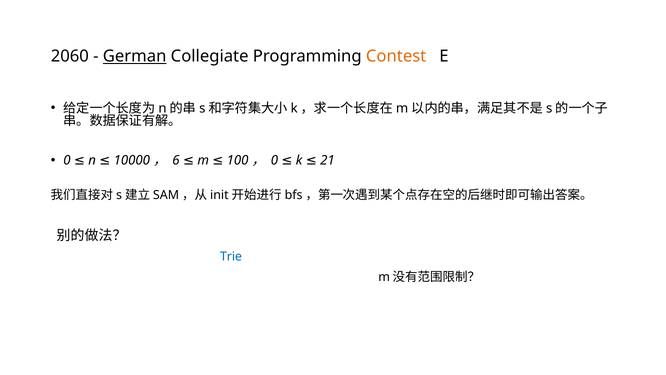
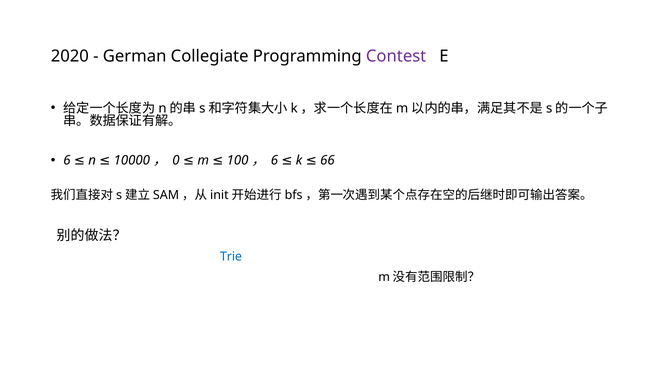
2060: 2060 -> 2020
German underline: present -> none
Contest colour: orange -> purple
0 at (67, 160): 0 -> 6
6: 6 -> 0
0 at (274, 160): 0 -> 6
21: 21 -> 66
